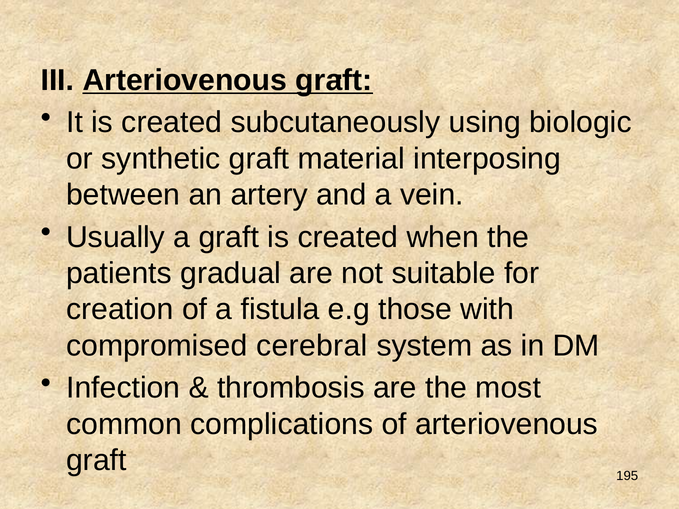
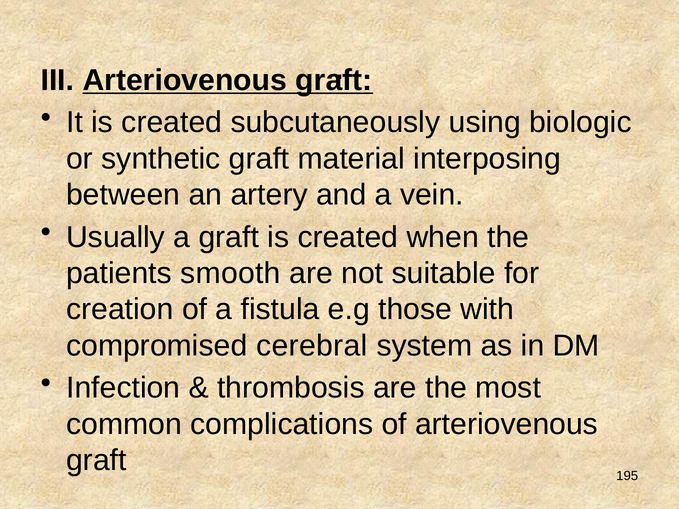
gradual: gradual -> smooth
